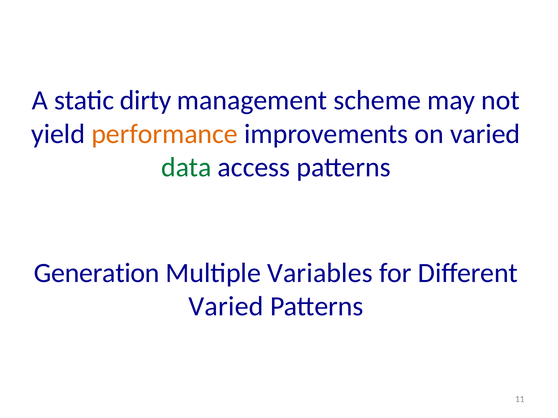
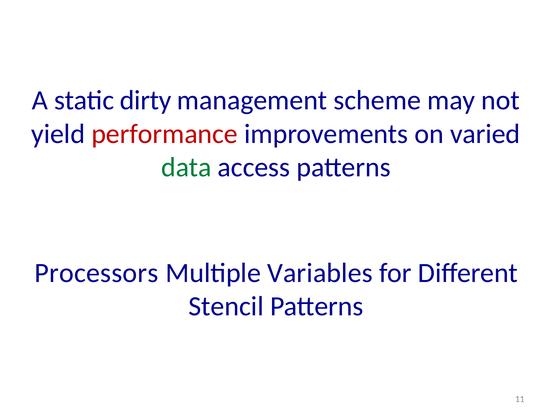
performance colour: orange -> red
Generation: Generation -> Processors
Varied at (226, 307): Varied -> Stencil
